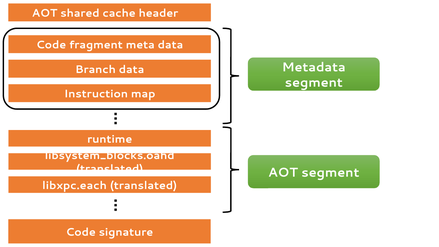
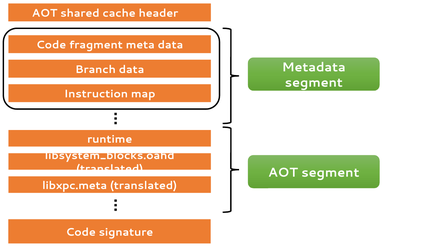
libxpc.each: libxpc.each -> libxpc.meta
